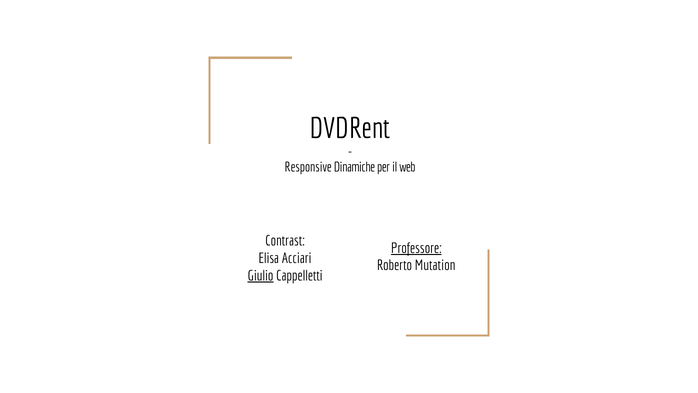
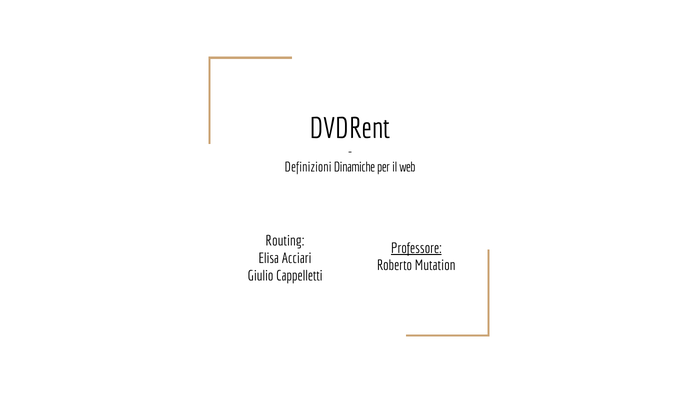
Responsive: Responsive -> Definizioni
Contrast: Contrast -> Routing
Giulio underline: present -> none
